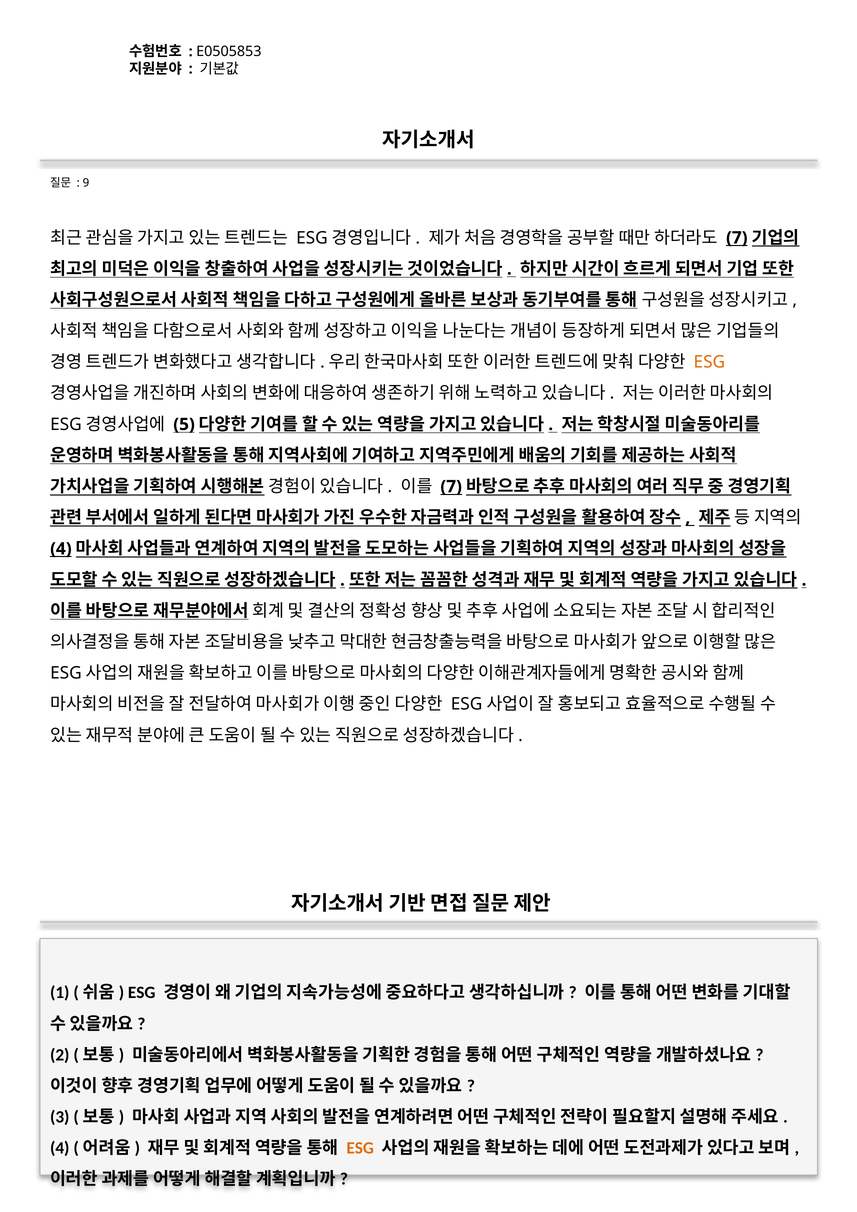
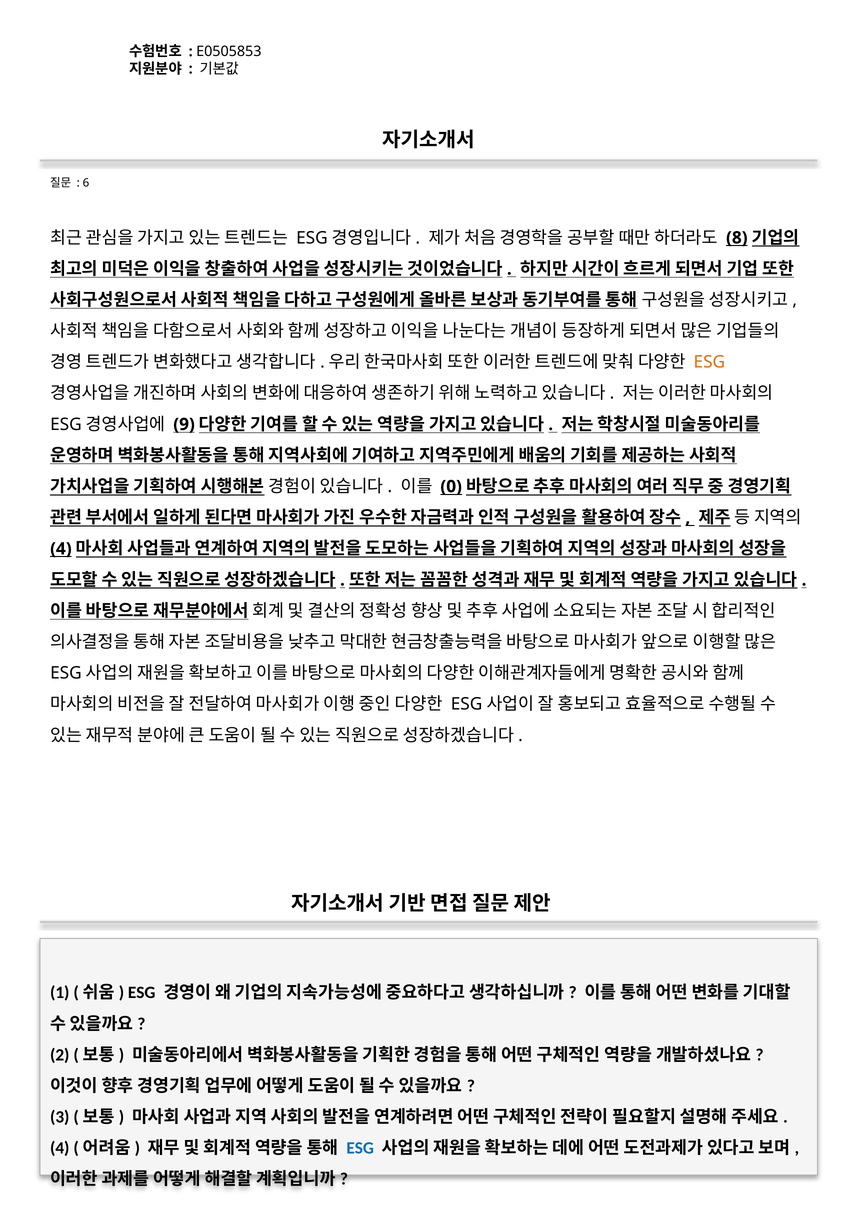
9: 9 -> 6
7 at (737, 238): 7 -> 8
5: 5 -> 9
7 at (451, 487): 7 -> 0
ESG at (360, 1148) colour: orange -> blue
